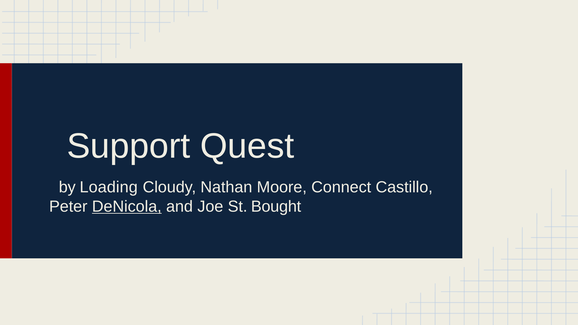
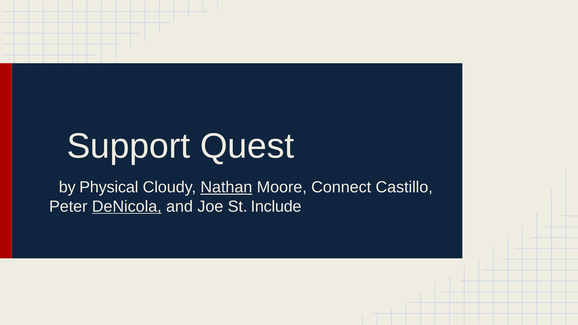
Loading: Loading -> Physical
Nathan underline: none -> present
Bought: Bought -> Include
